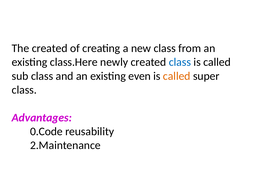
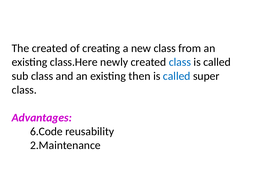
even: even -> then
called at (177, 76) colour: orange -> blue
0.Code: 0.Code -> 6.Code
